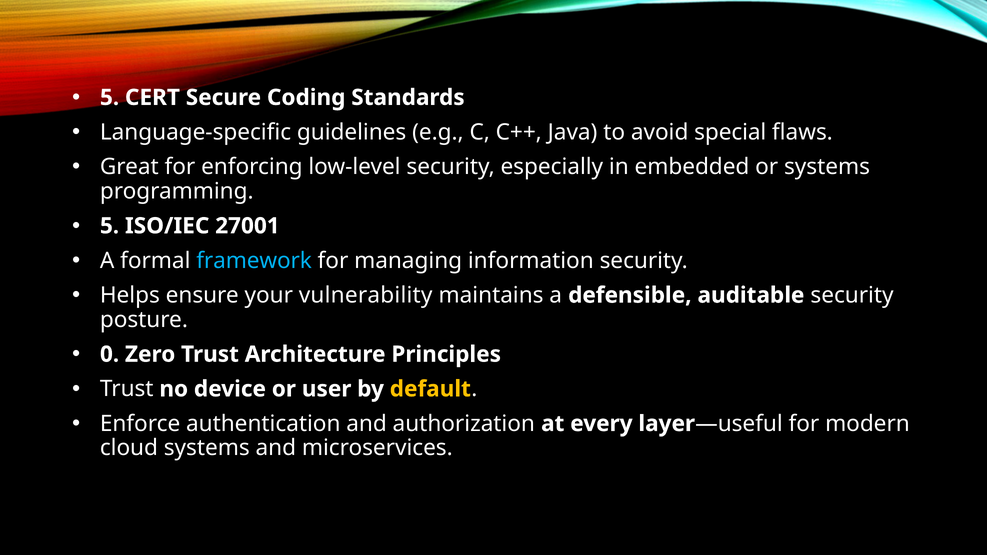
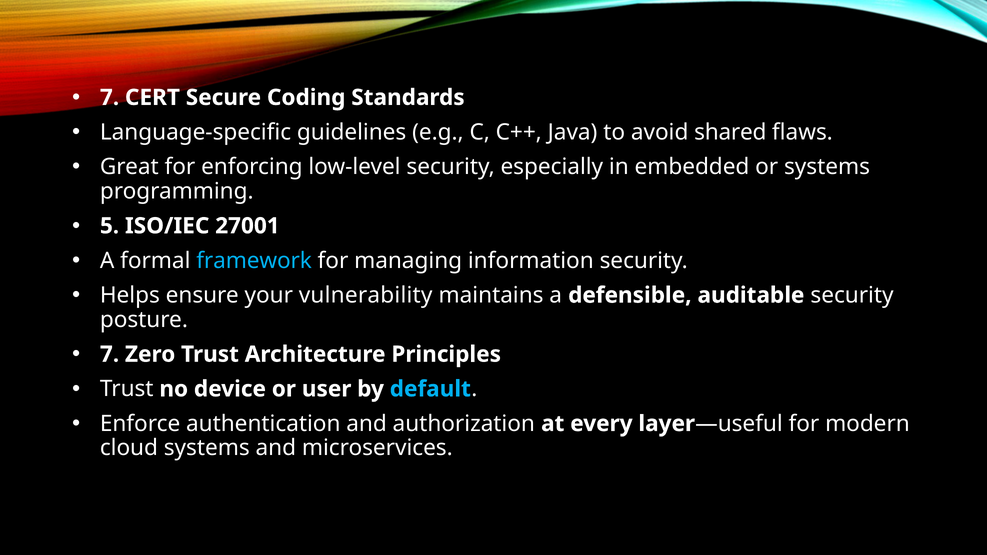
5 at (110, 98): 5 -> 7
special: special -> shared
0 at (110, 354): 0 -> 7
default colour: yellow -> light blue
